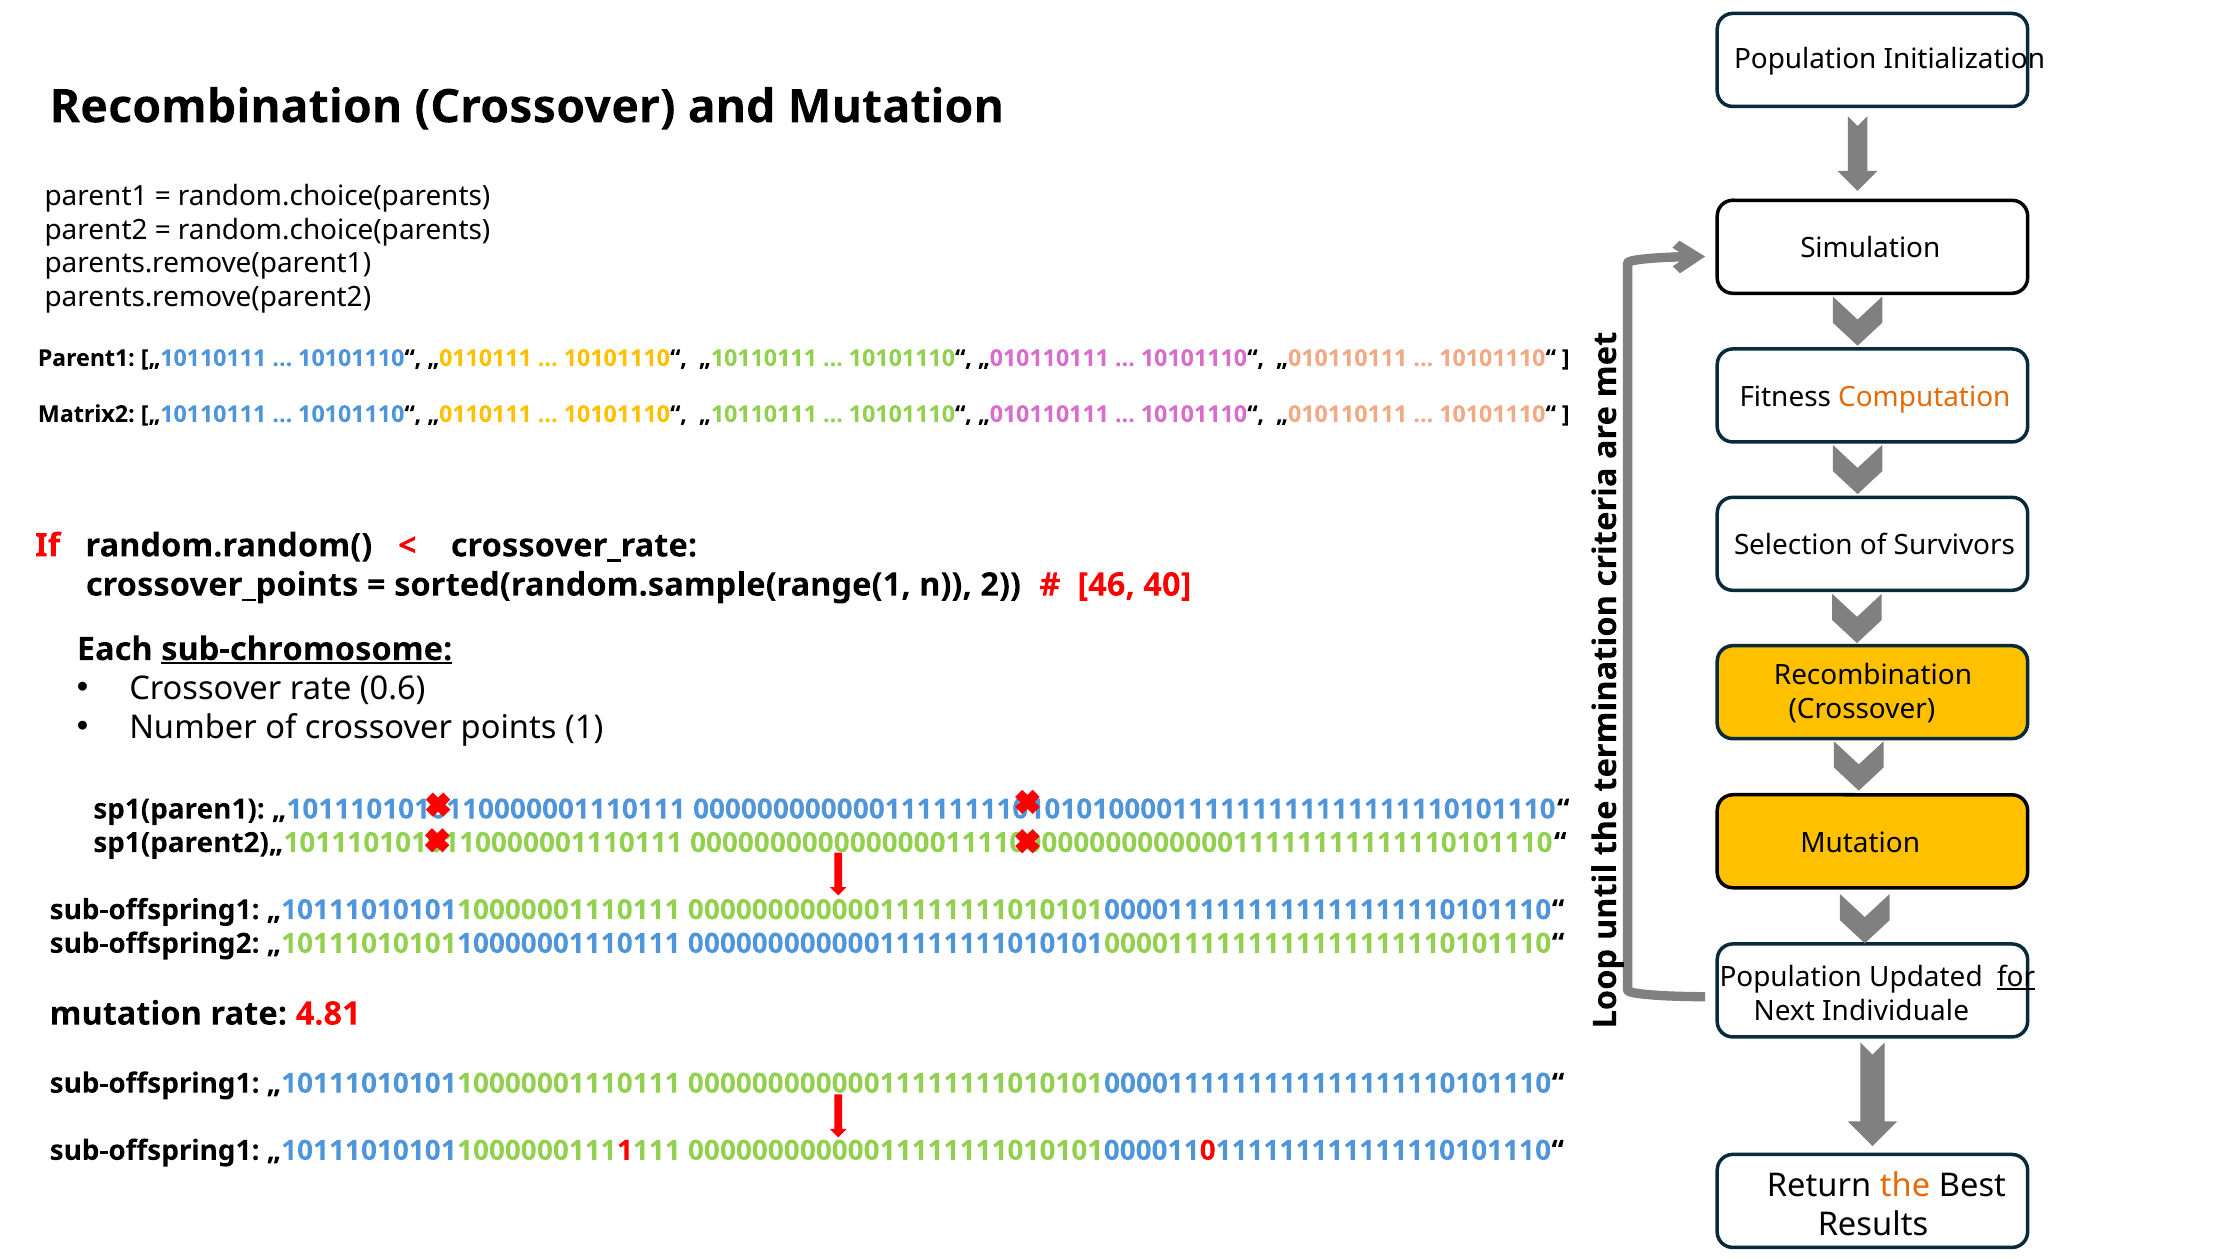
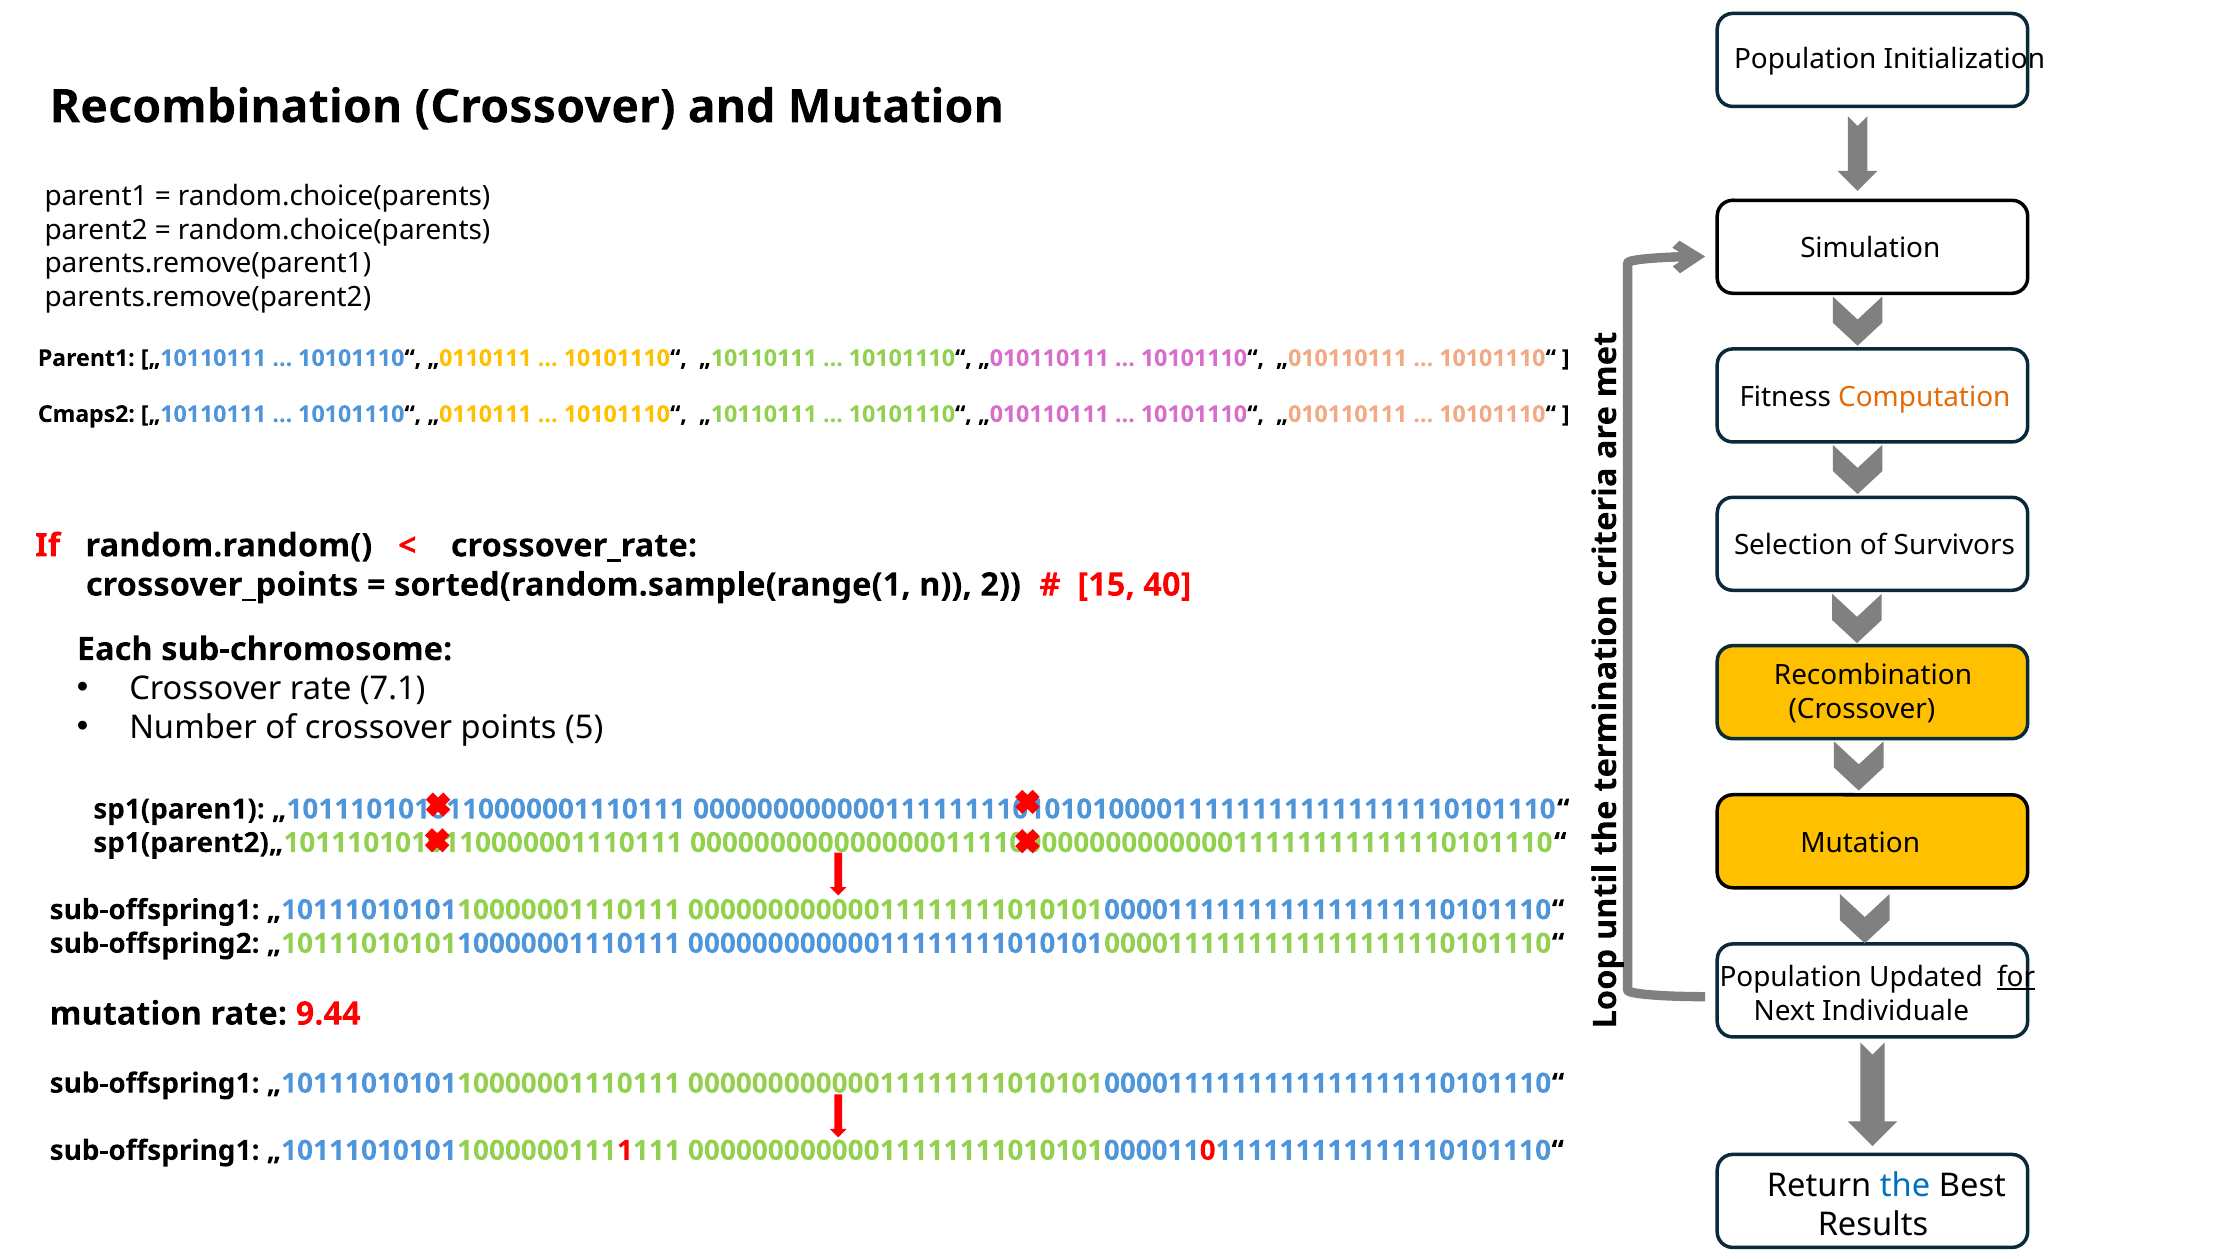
Matrix2: Matrix2 -> Cmaps2
46: 46 -> 15
sub-chromosome underline: present -> none
0.6: 0.6 -> 7.1
1: 1 -> 5
4.81: 4.81 -> 9.44
the colour: orange -> blue
